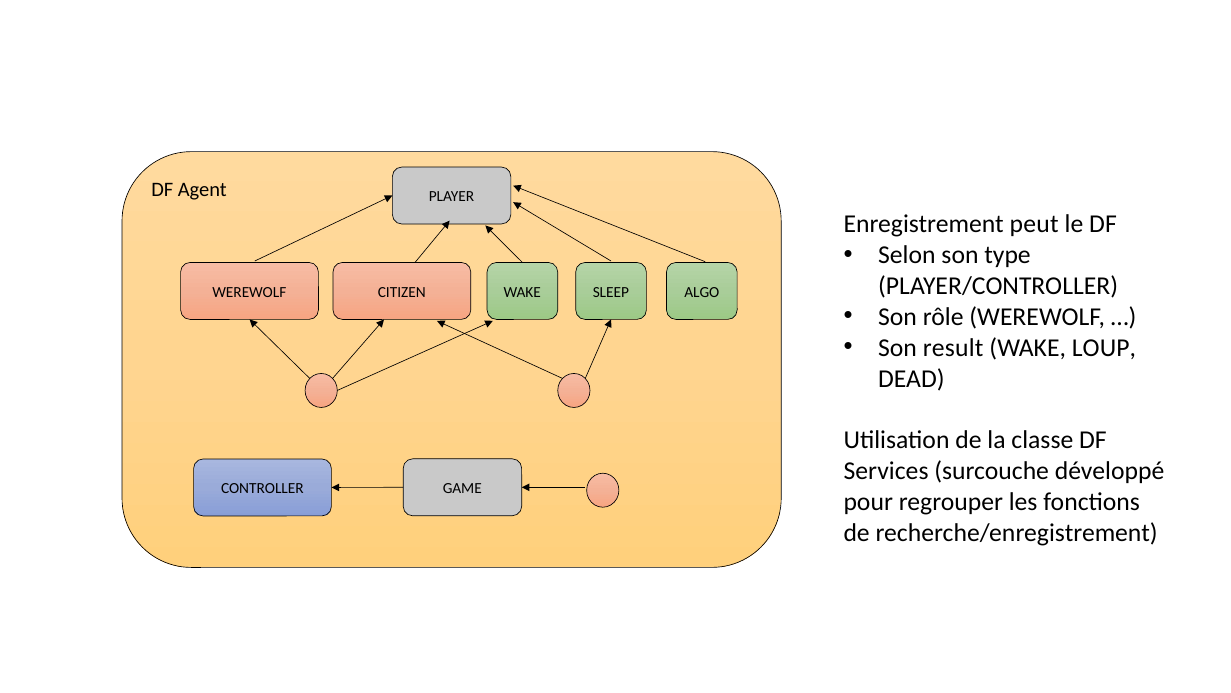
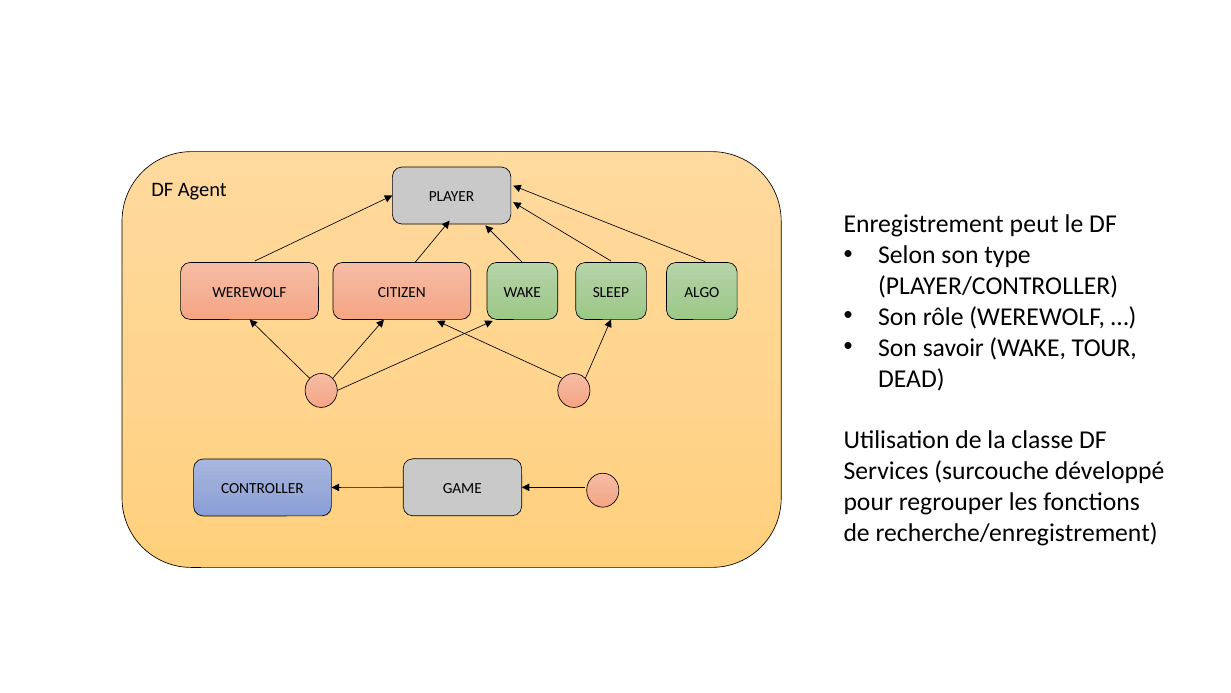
result: result -> savoir
LOUP: LOUP -> TOUR
